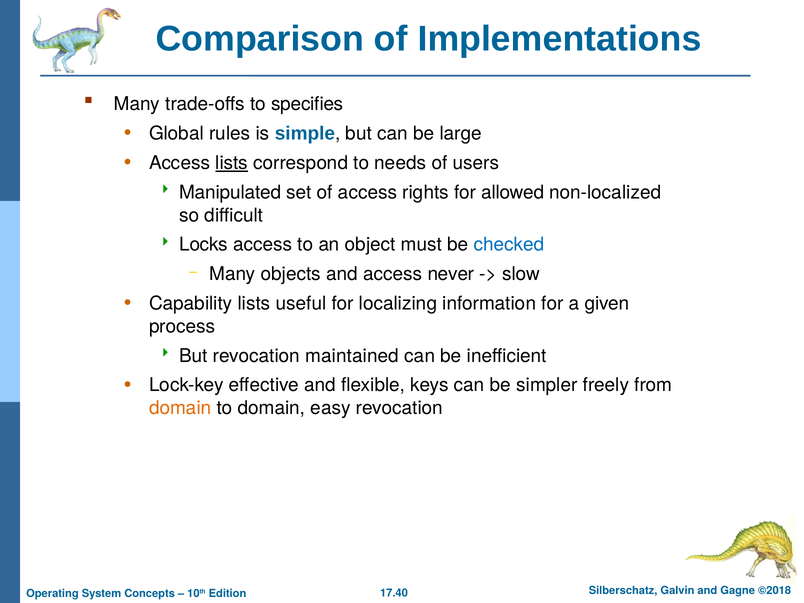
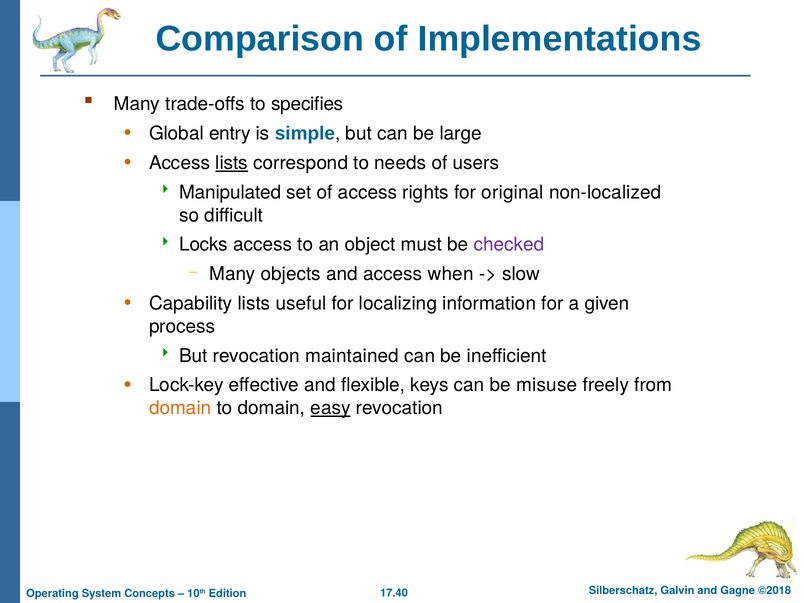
rules: rules -> entry
allowed: allowed -> original
checked colour: blue -> purple
never: never -> when
simpler: simpler -> misuse
easy underline: none -> present
